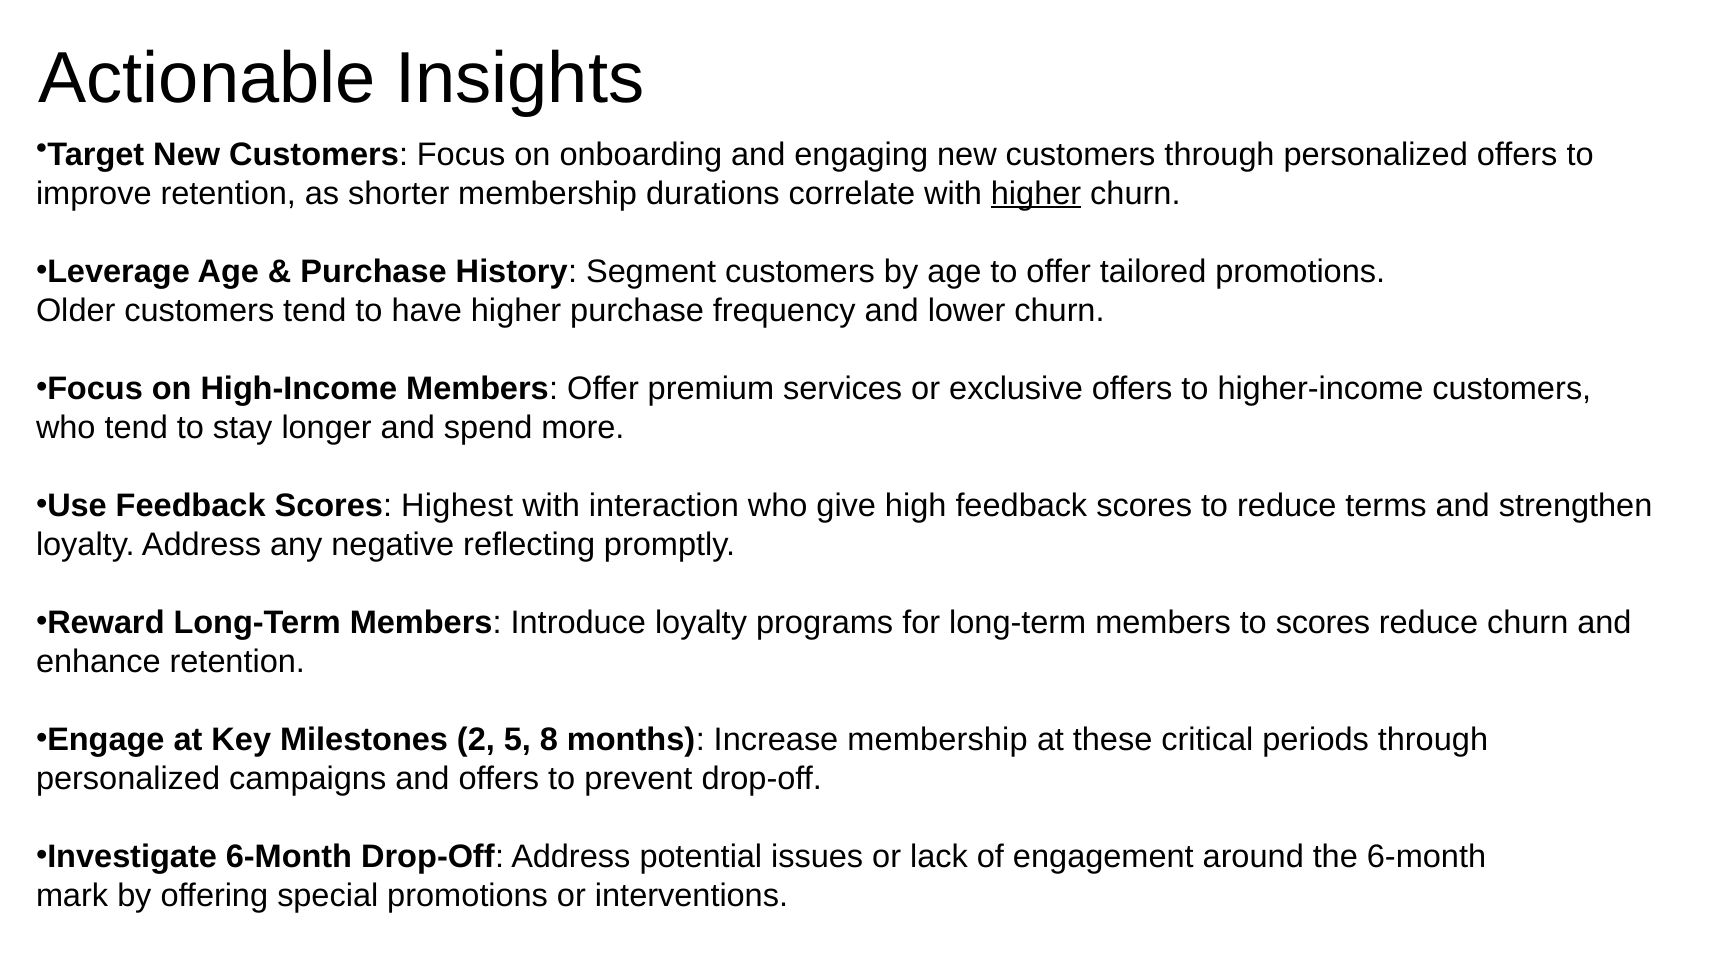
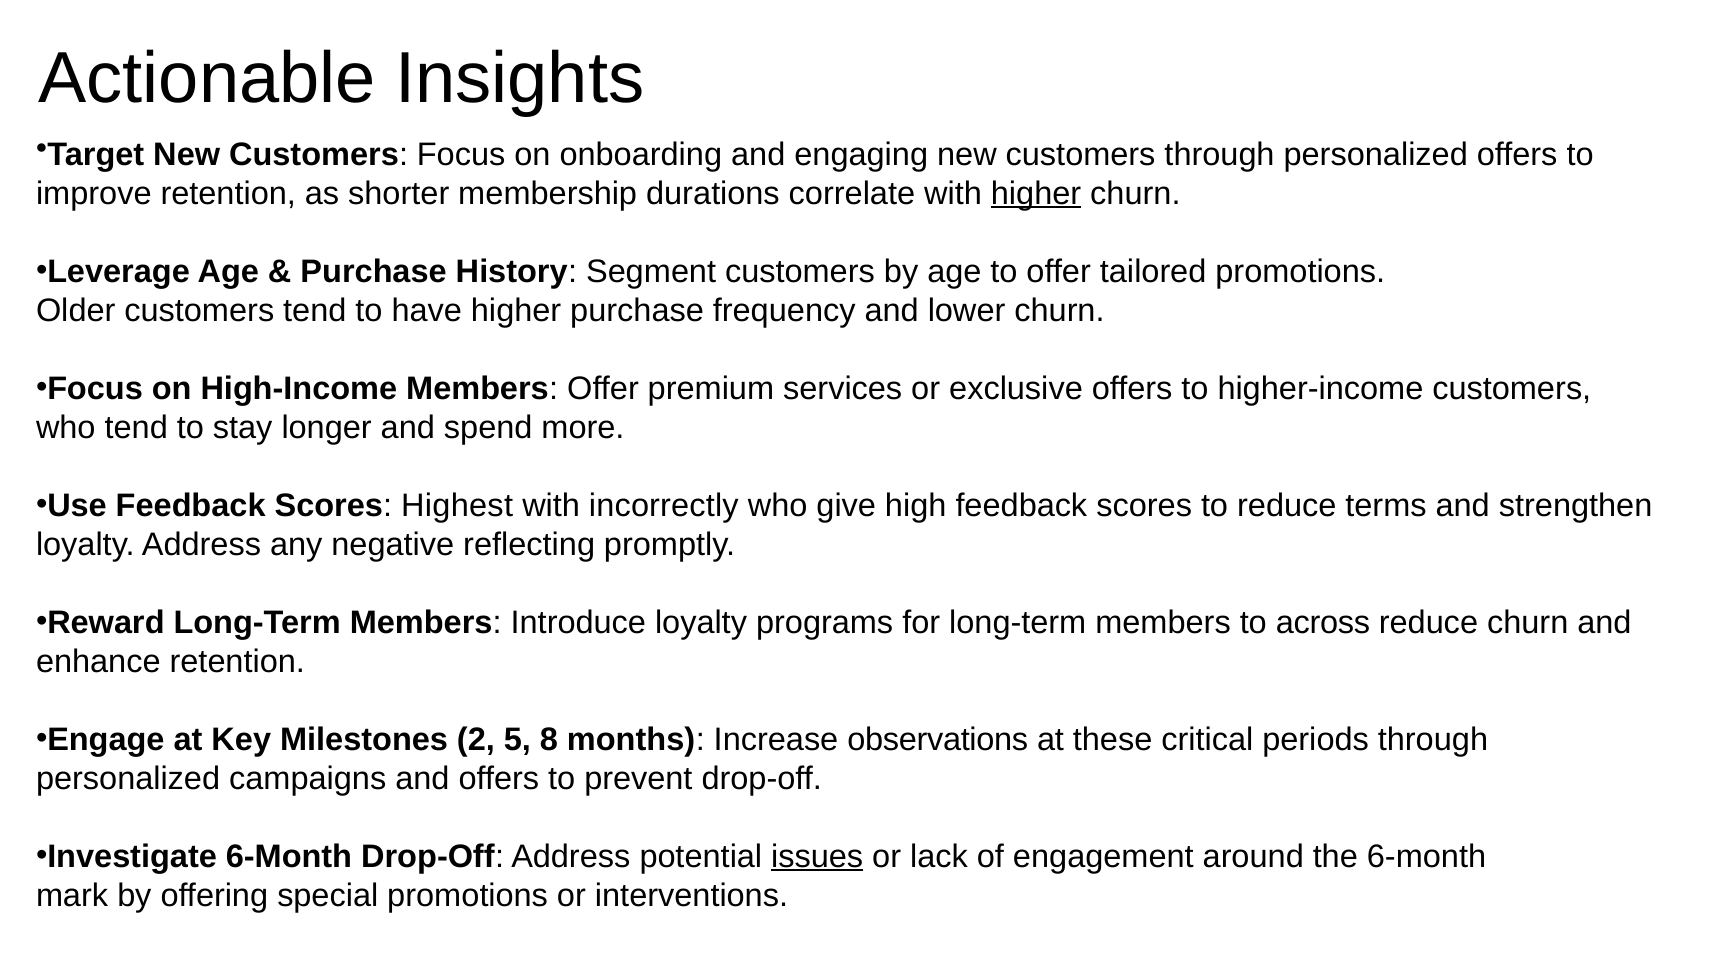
interaction: interaction -> incorrectly
to scores: scores -> across
Increase membership: membership -> observations
issues underline: none -> present
